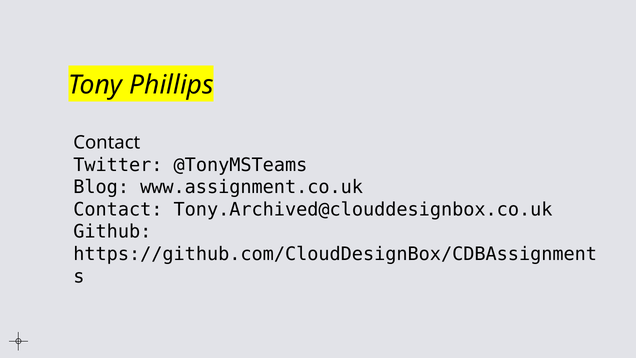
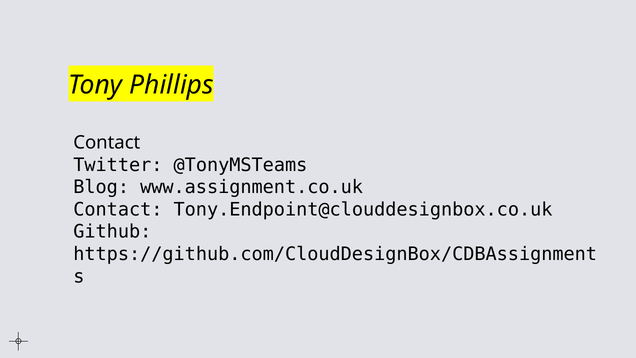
Tony.Archived@clouddesignbox.co.uk: Tony.Archived@clouddesignbox.co.uk -> Tony.Endpoint@clouddesignbox.co.uk
